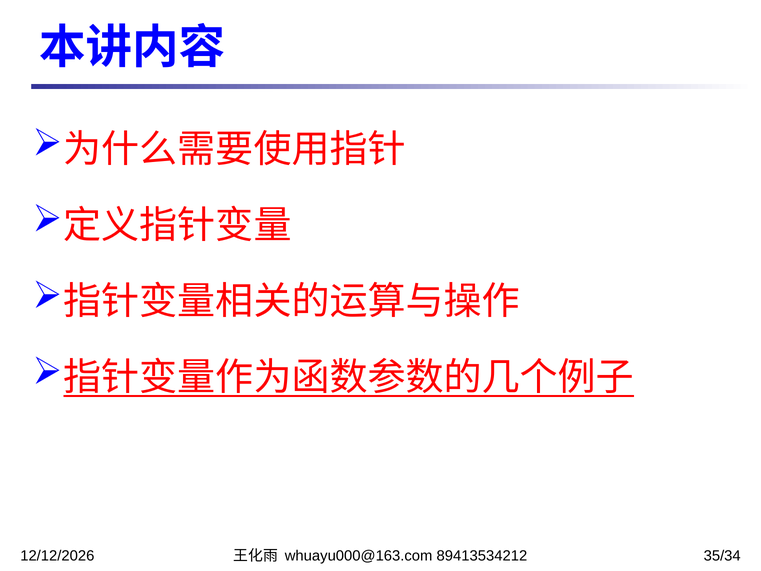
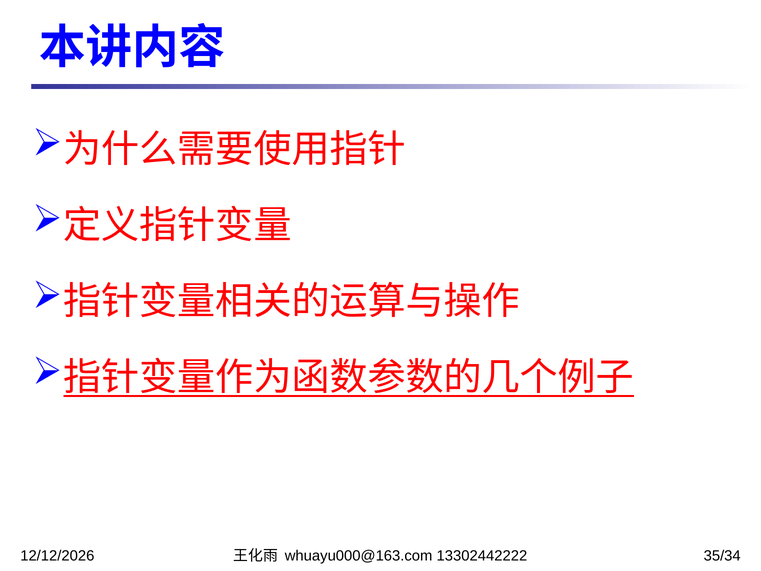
89413534212: 89413534212 -> 13302442222
